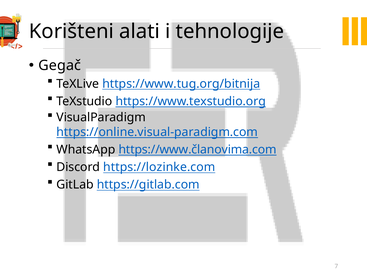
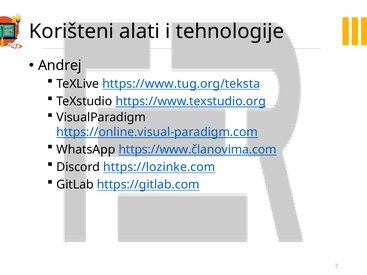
Gegač: Gegač -> Andrej
https://www.tug.org/bitnija: https://www.tug.org/bitnija -> https://www.tug.org/teksta
